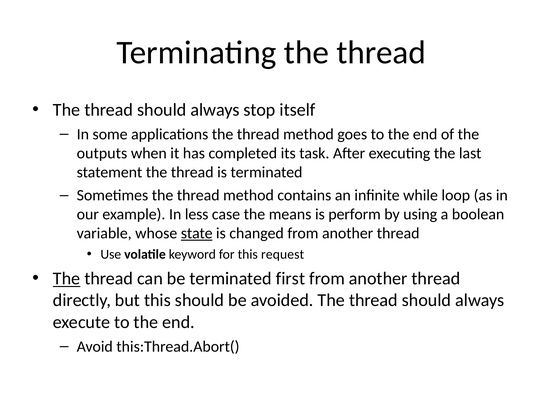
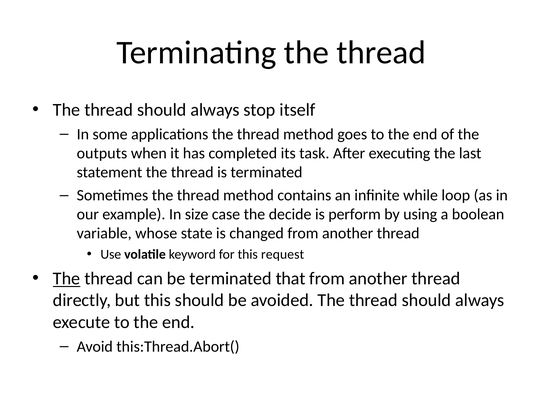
less: less -> size
means: means -> decide
state underline: present -> none
first: first -> that
